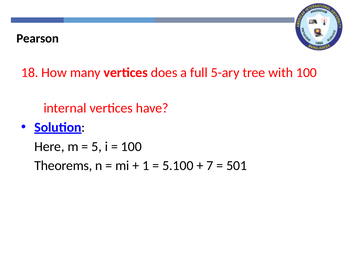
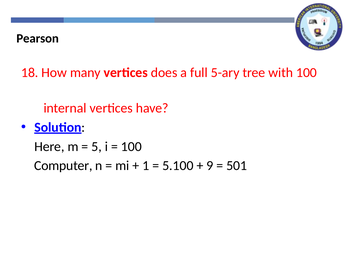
Theorems: Theorems -> Computer
7: 7 -> 9
